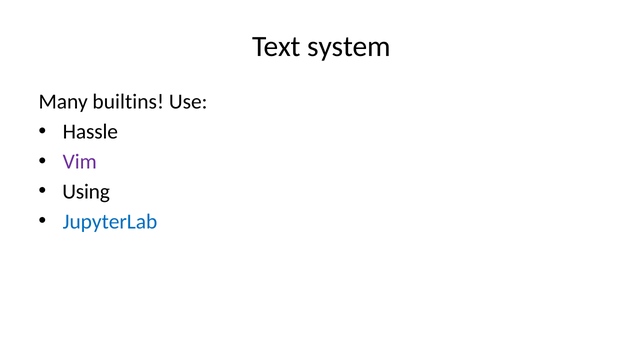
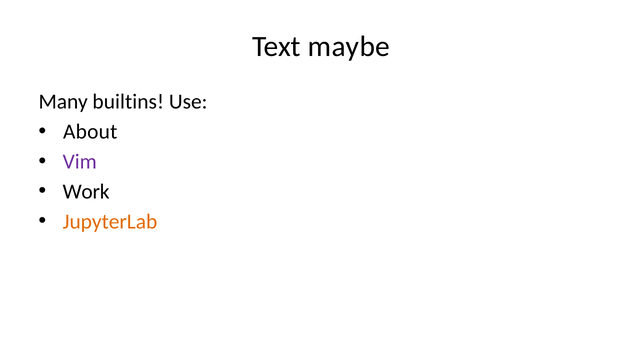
system: system -> maybe
Hassle: Hassle -> About
Using: Using -> Work
JupyterLab colour: blue -> orange
